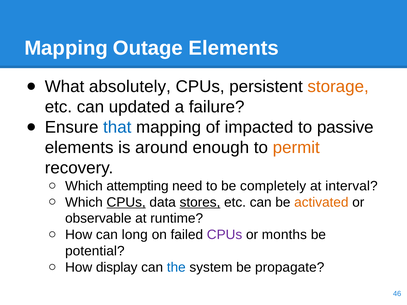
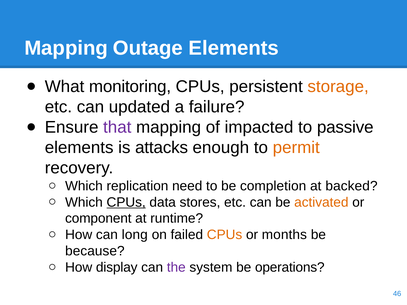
absolutely: absolutely -> monitoring
that colour: blue -> purple
around: around -> attacks
attempting: attempting -> replication
completely: completely -> completion
interval: interval -> backed
stores underline: present -> none
observable: observable -> component
CPUs at (225, 235) colour: purple -> orange
potential: potential -> because
the colour: blue -> purple
propagate: propagate -> operations
